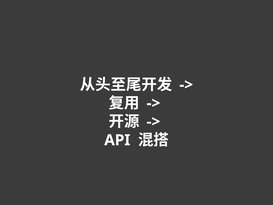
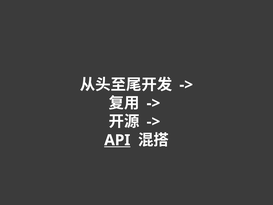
API underline: none -> present
